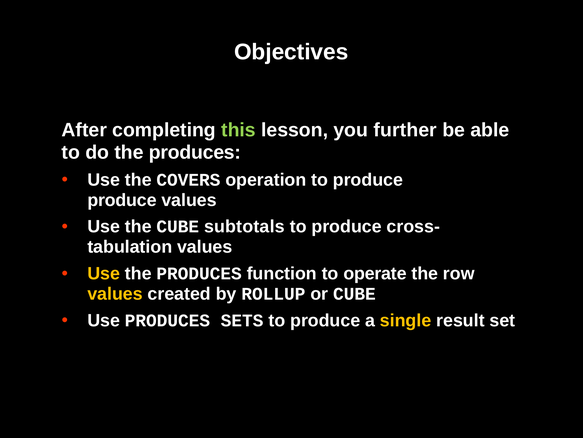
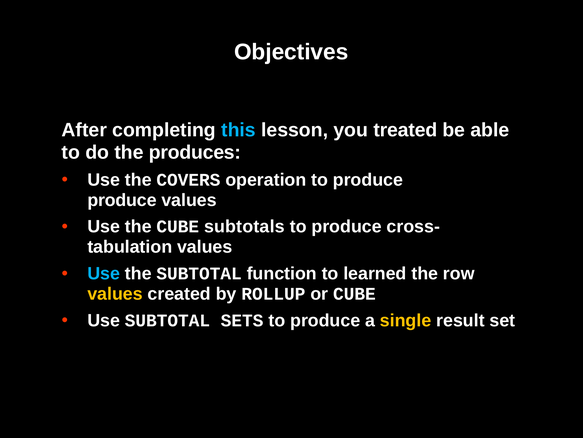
this colour: light green -> light blue
further: further -> treated
Use at (104, 273) colour: yellow -> light blue
PRODUCES at (199, 273): PRODUCES -> SUBTOTAL
operate: operate -> learned
Use PRODUCES: PRODUCES -> SUBTOTAL
